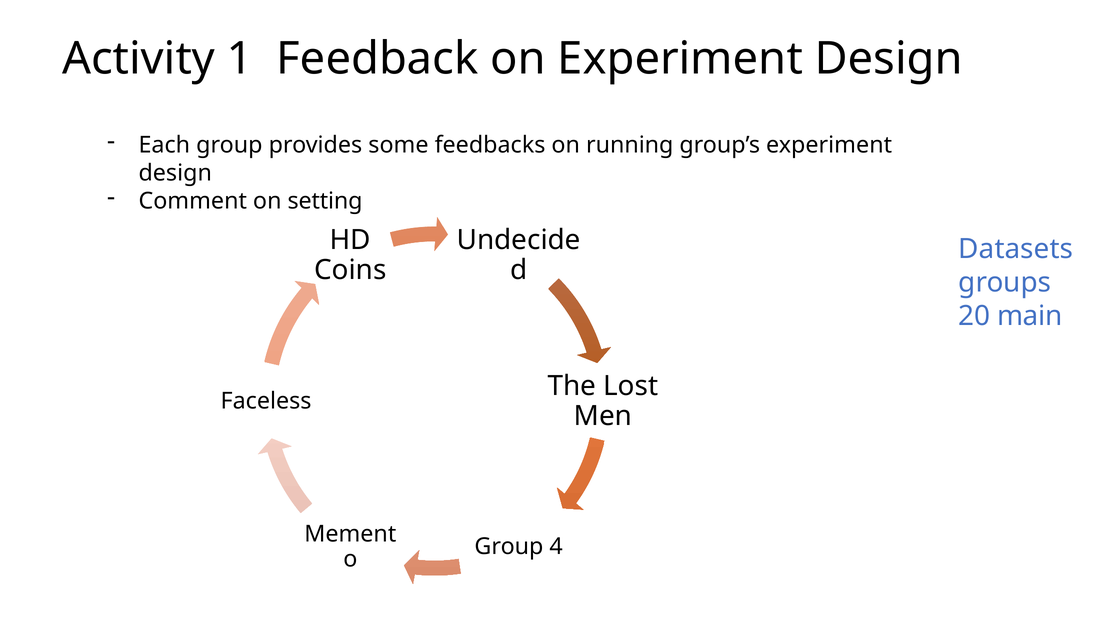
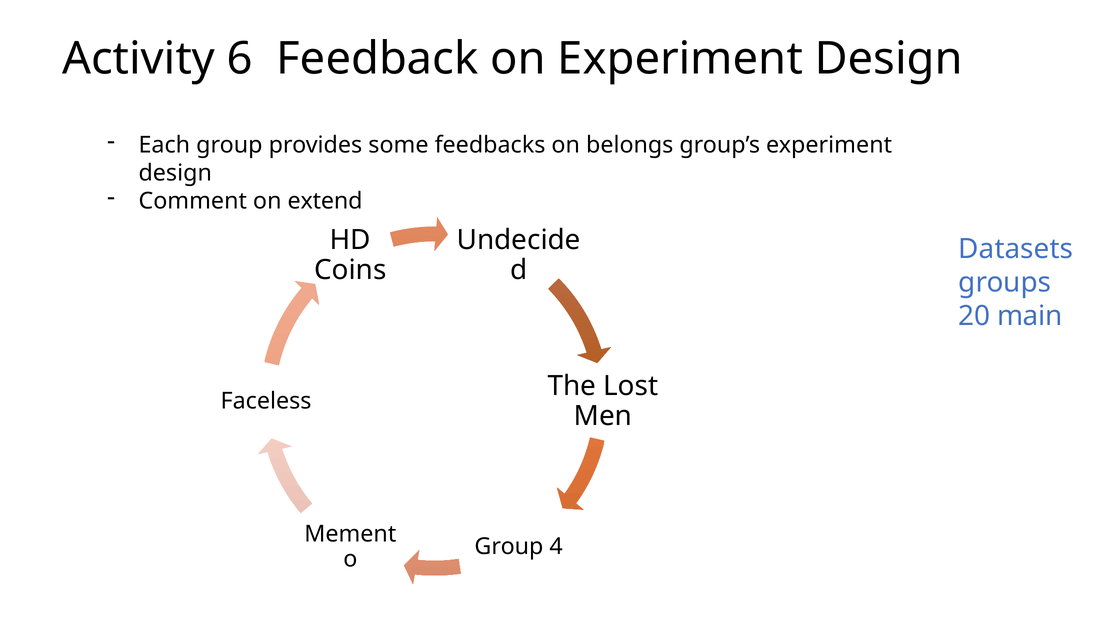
1: 1 -> 6
running: running -> belongs
setting: setting -> extend
